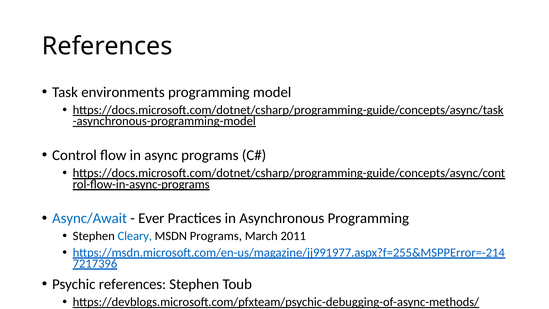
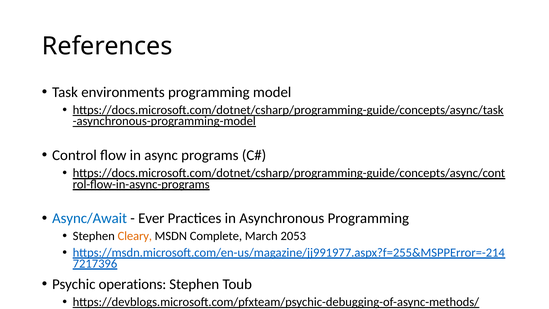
Cleary colour: blue -> orange
MSDN Programs: Programs -> Complete
2011: 2011 -> 2053
Psychic references: references -> operations
